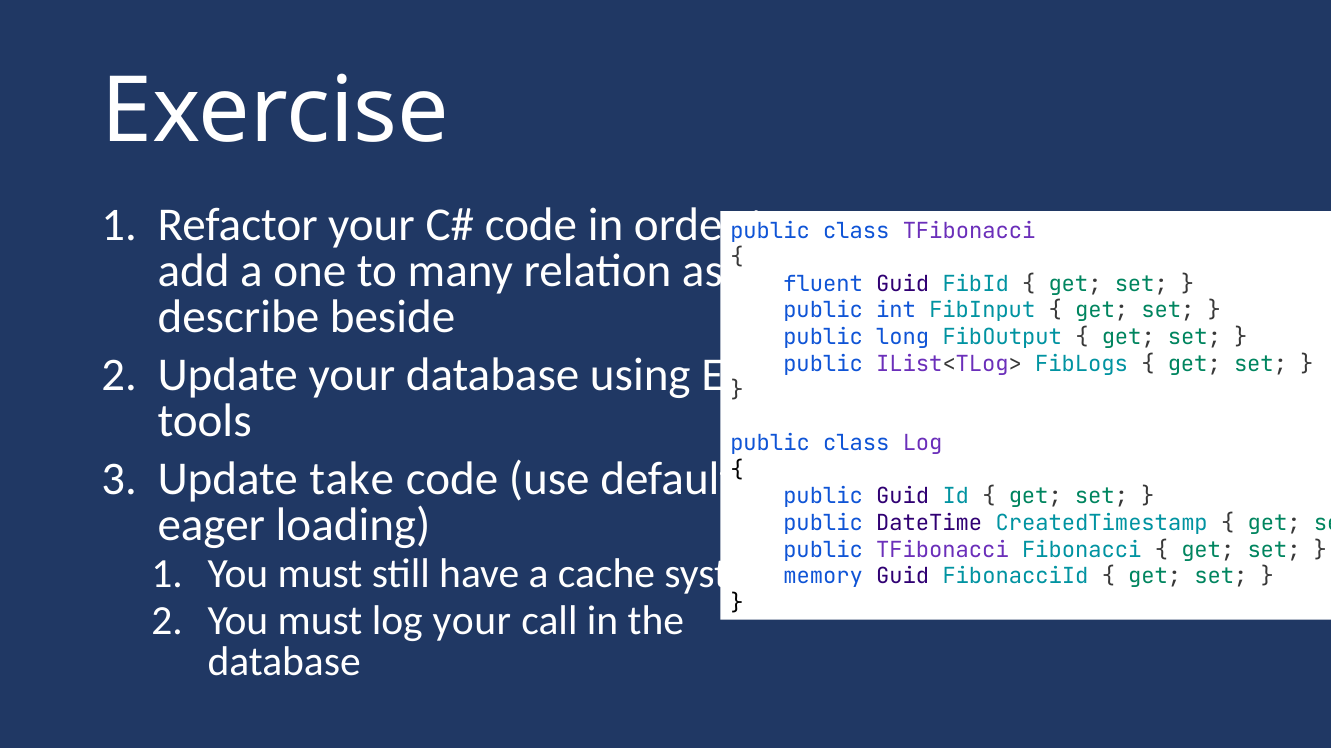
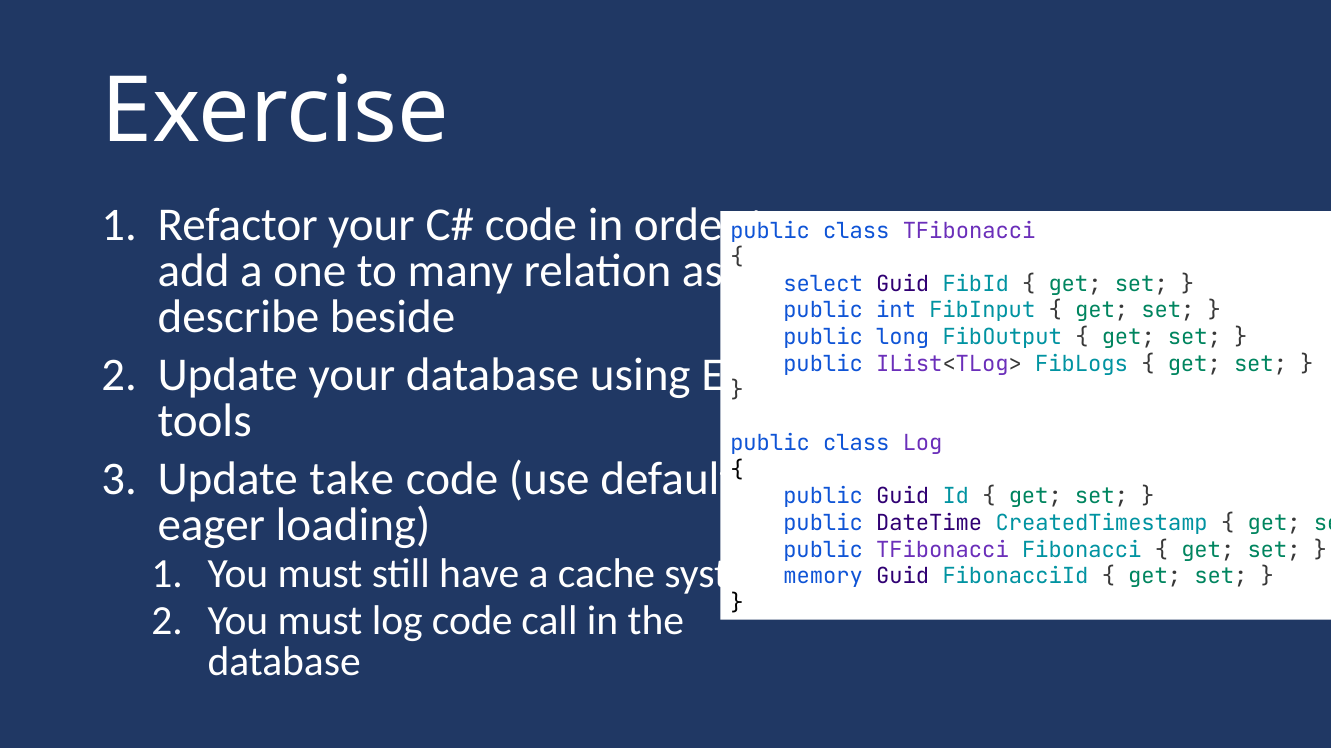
fluent: fluent -> select
log your: your -> code
